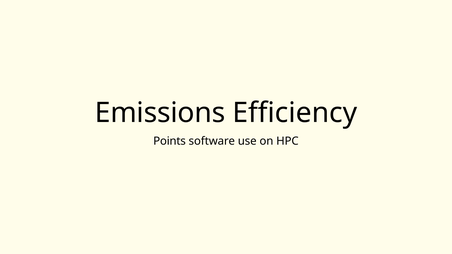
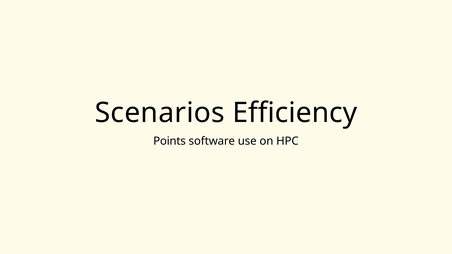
Emissions: Emissions -> Scenarios
